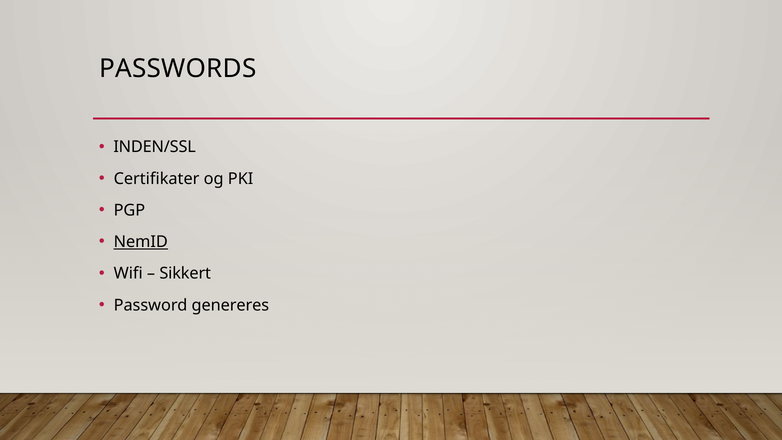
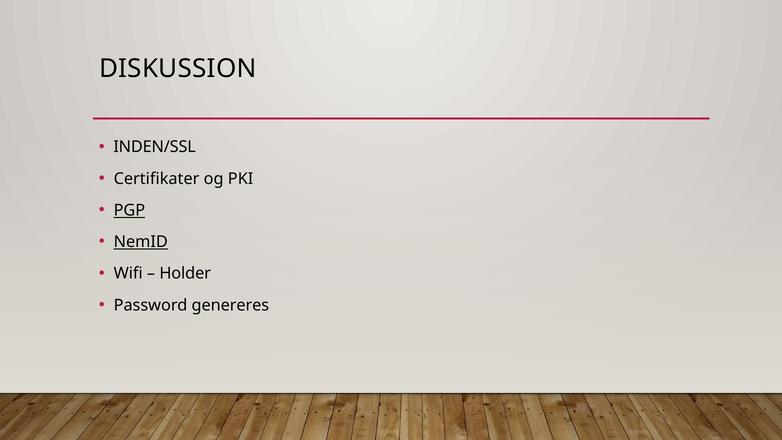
PASSWORDS: PASSWORDS -> DISKUSSION
PGP underline: none -> present
Sikkert: Sikkert -> Holder
